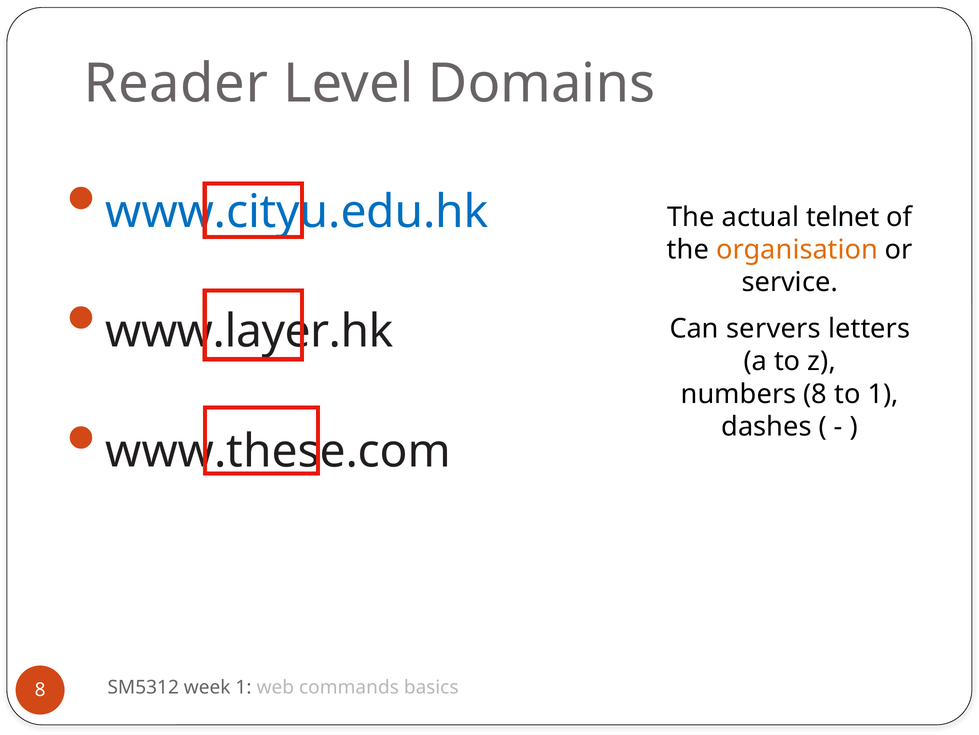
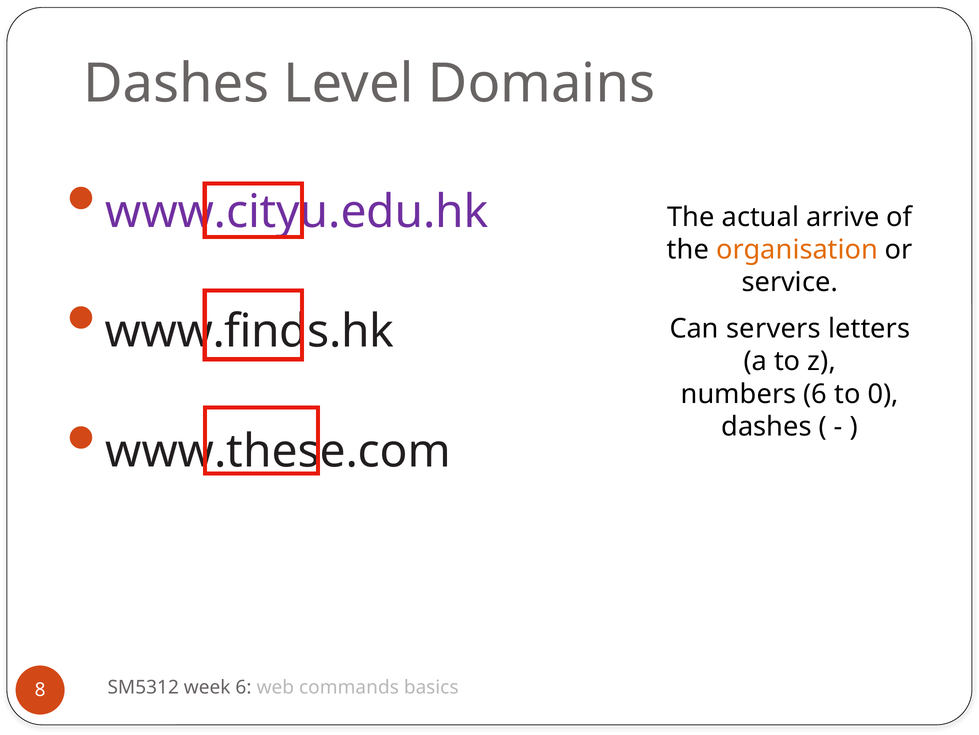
Reader at (176, 84): Reader -> Dashes
www.cityu.edu.hk colour: blue -> purple
telnet: telnet -> arrive
www.layer.hk: www.layer.hk -> www.finds.hk
numbers 8: 8 -> 6
to 1: 1 -> 0
week 1: 1 -> 6
